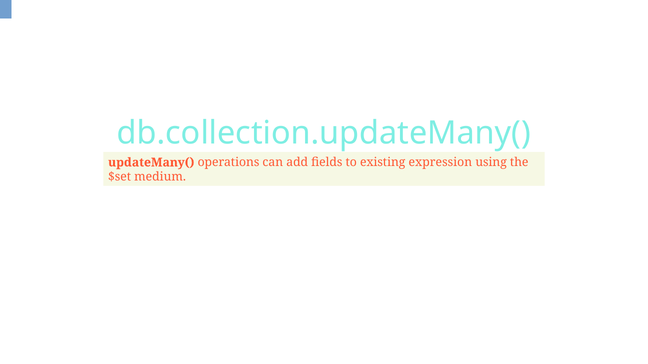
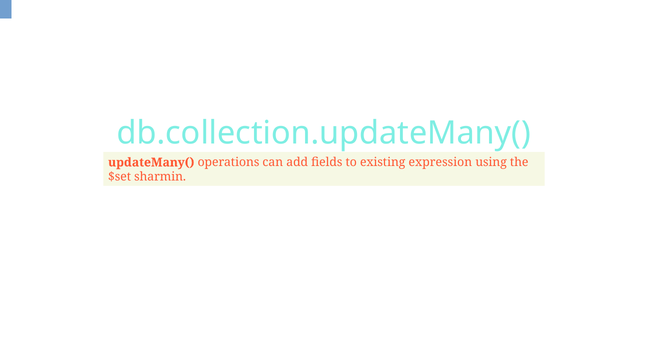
medium: medium -> sharmin
